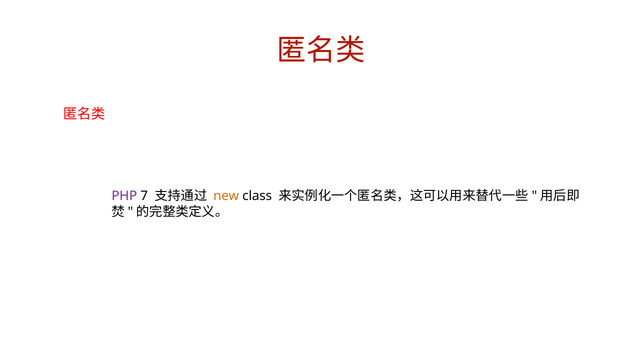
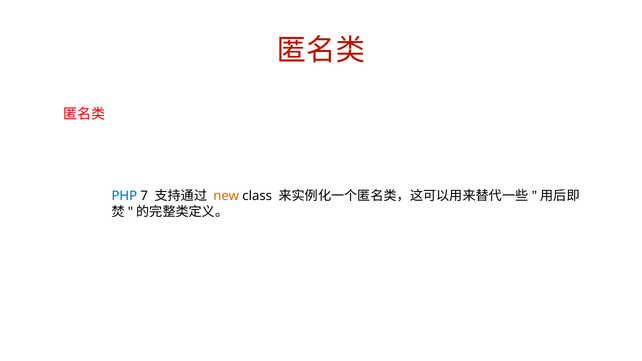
PHP colour: purple -> blue
